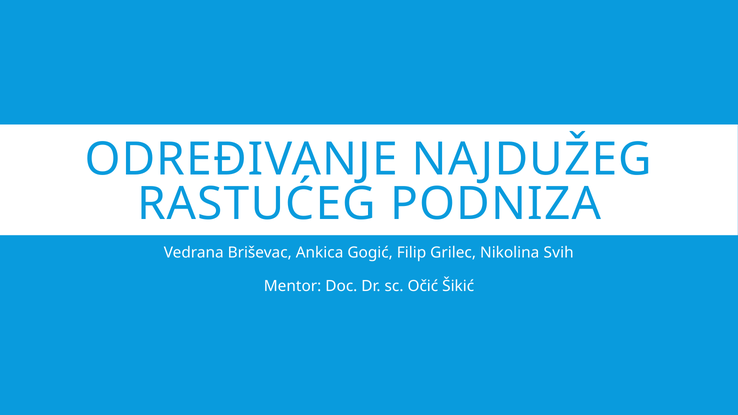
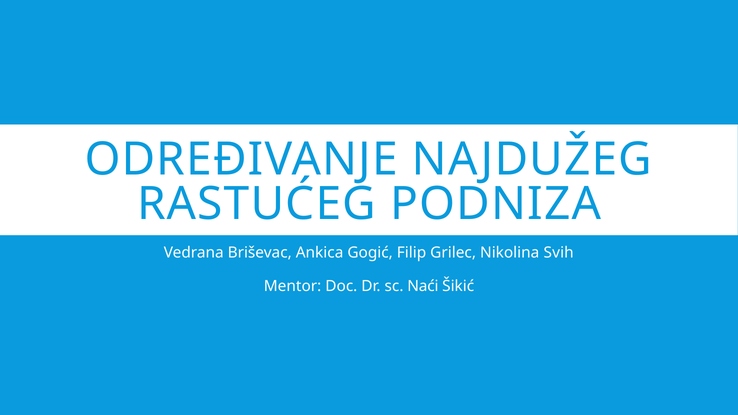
Očić: Očić -> Naći
